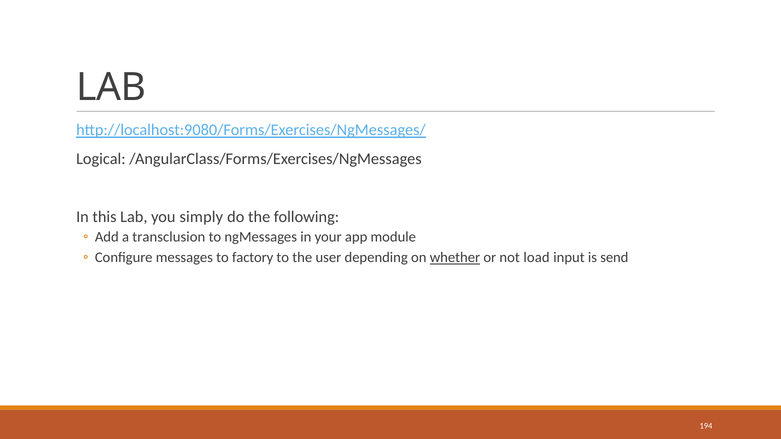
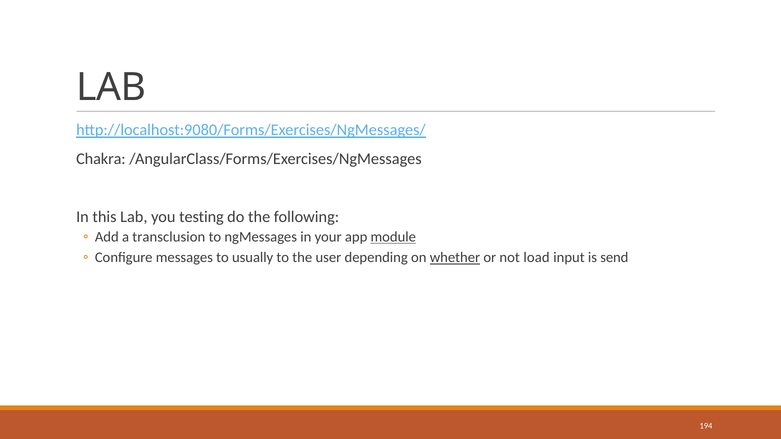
Logical: Logical -> Chakra
simply: simply -> testing
module underline: none -> present
factory: factory -> usually
